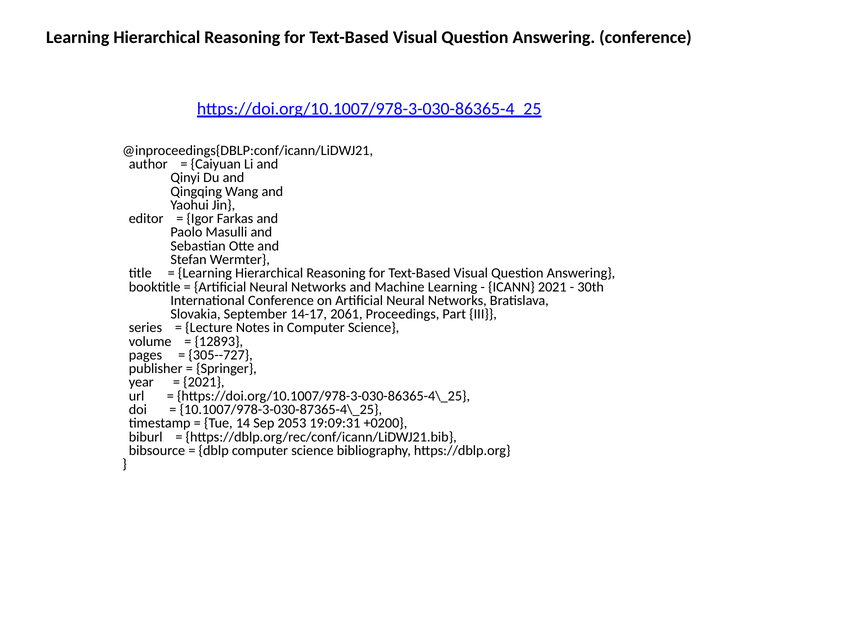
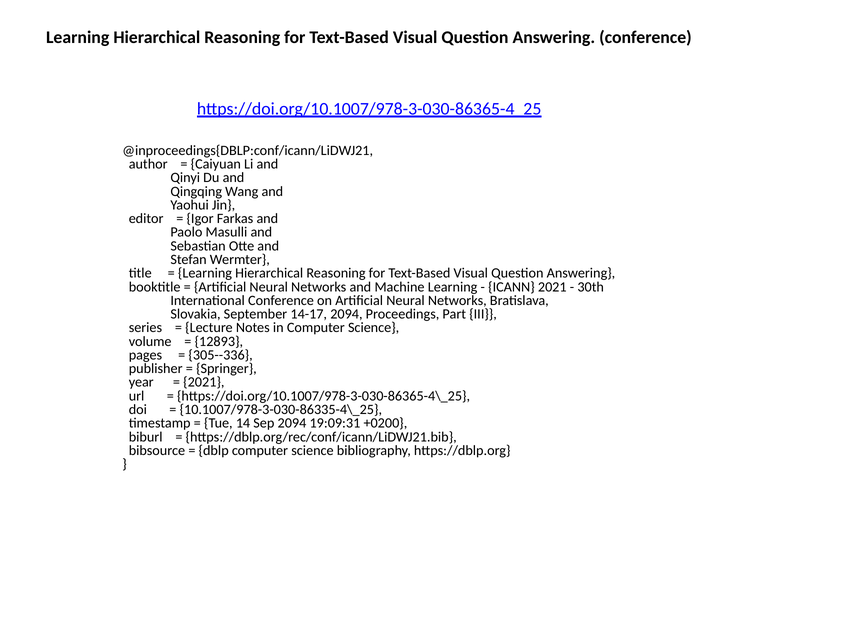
14-17 2061: 2061 -> 2094
305--727: 305--727 -> 305--336
10.1007/978-3-030-87365-4\_25: 10.1007/978-3-030-87365-4\_25 -> 10.1007/978-3-030-86335-4\_25
Sep 2053: 2053 -> 2094
